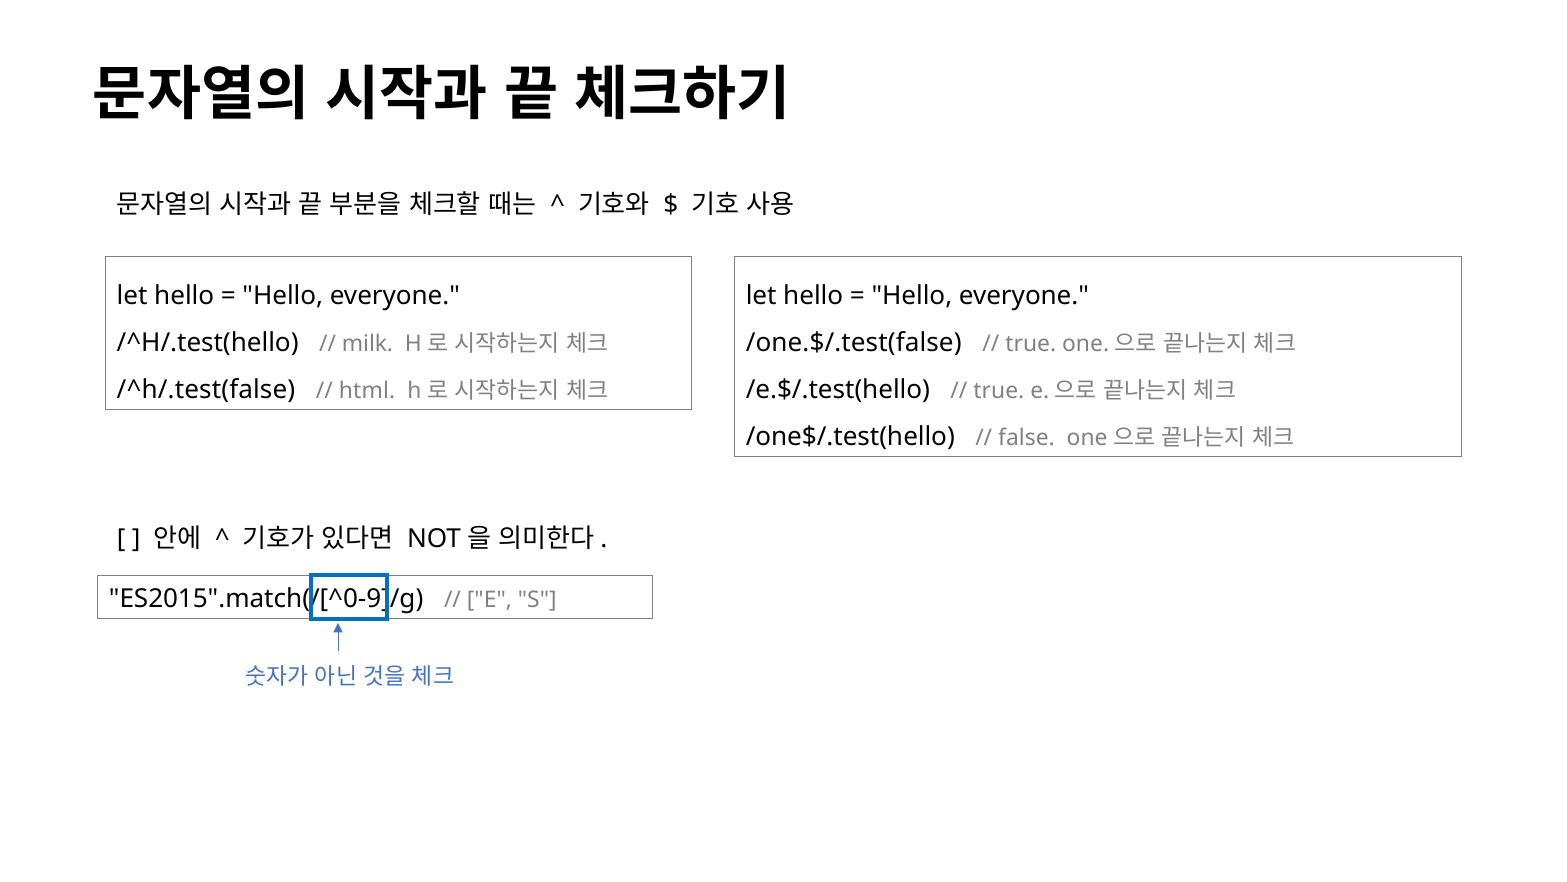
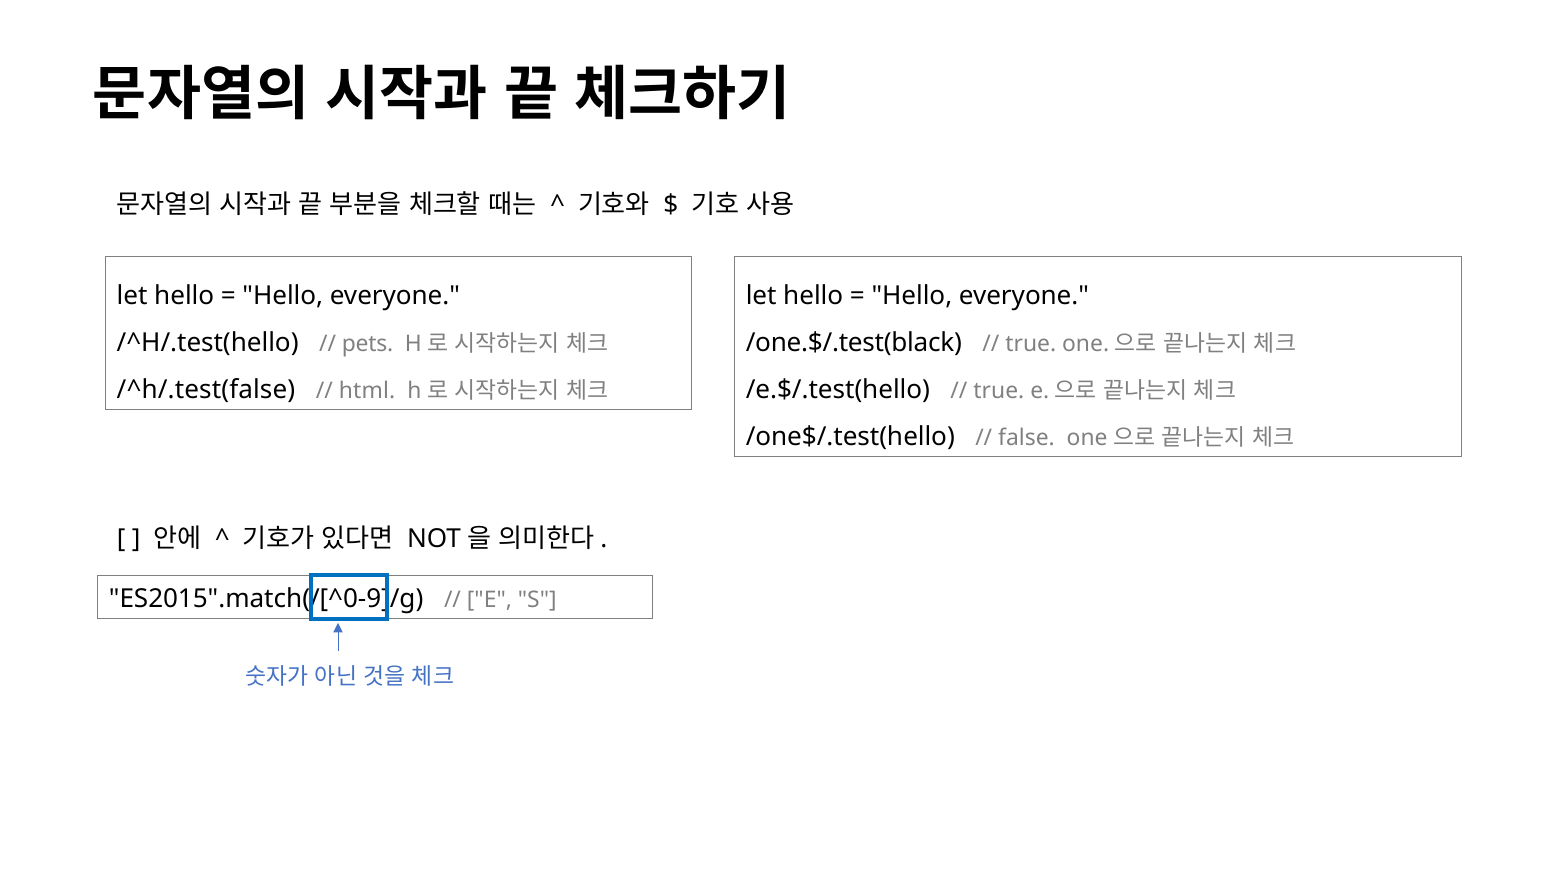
milk: milk -> pets
/one.$/.test(false: /one.$/.test(false -> /one.$/.test(black
